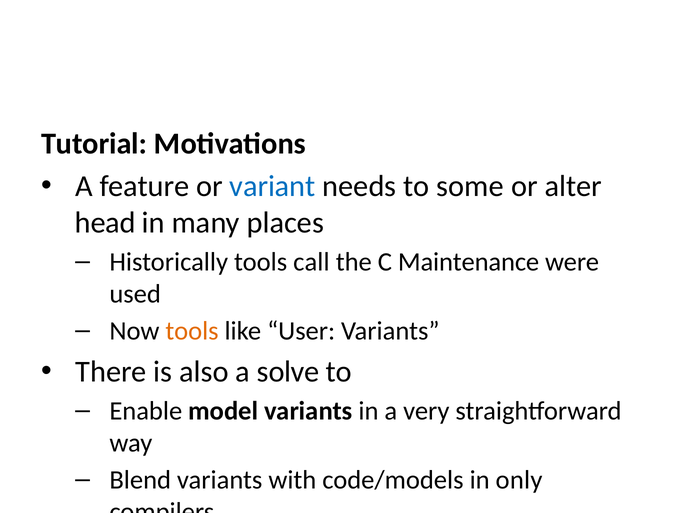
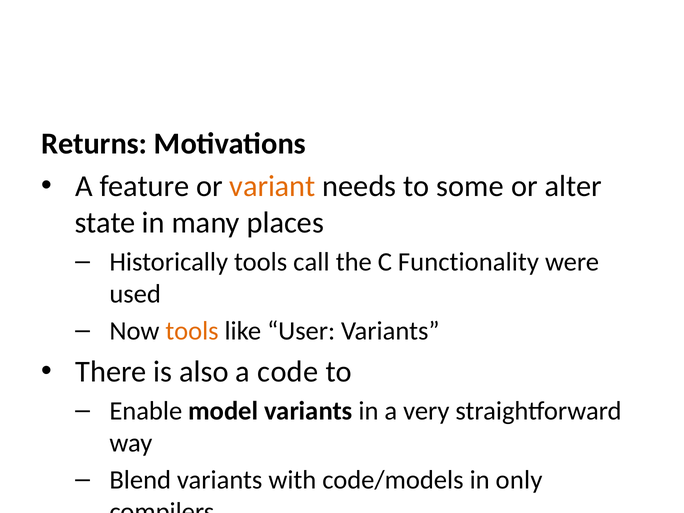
Tutorial: Tutorial -> Returns
variant colour: blue -> orange
head: head -> state
Maintenance: Maintenance -> Functionality
solve: solve -> code
